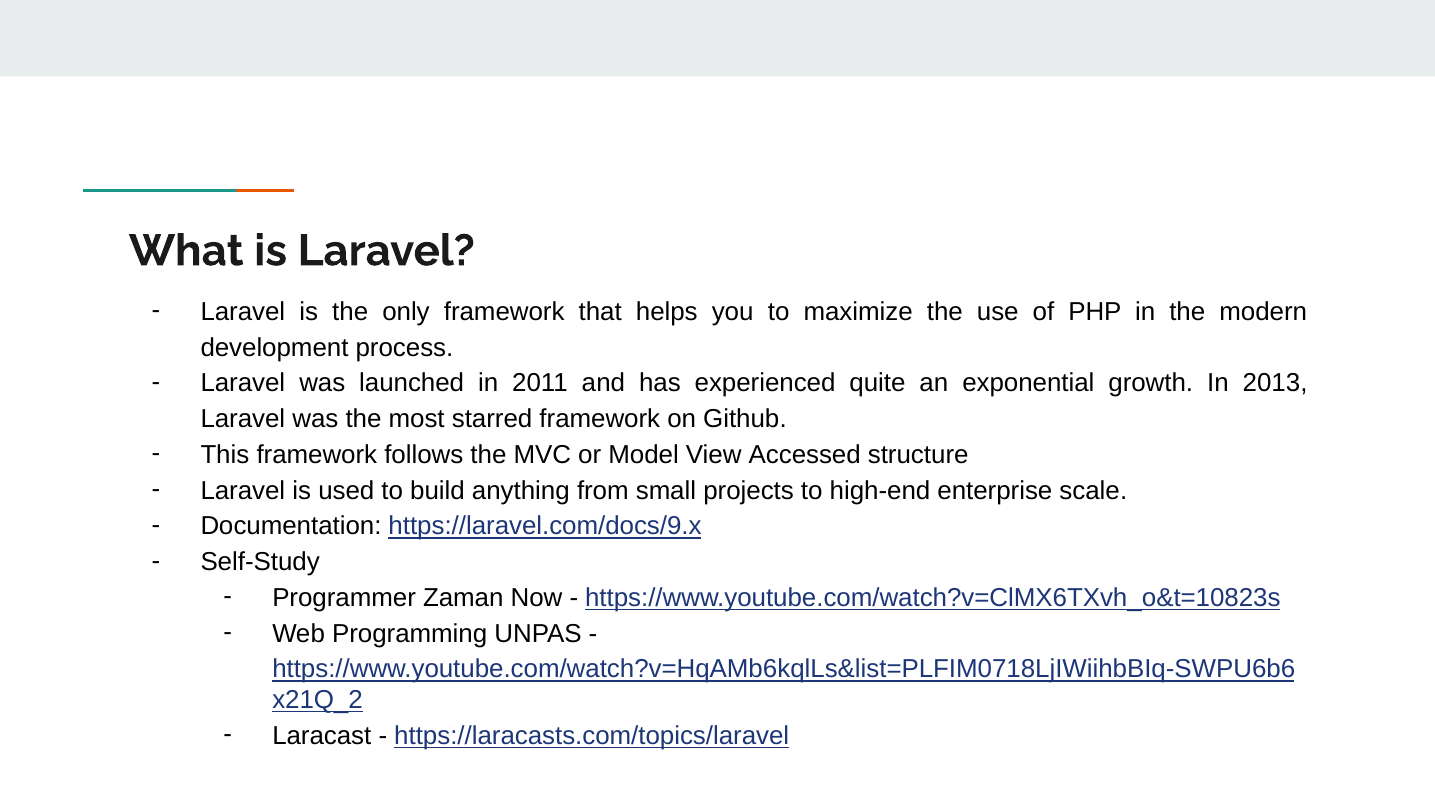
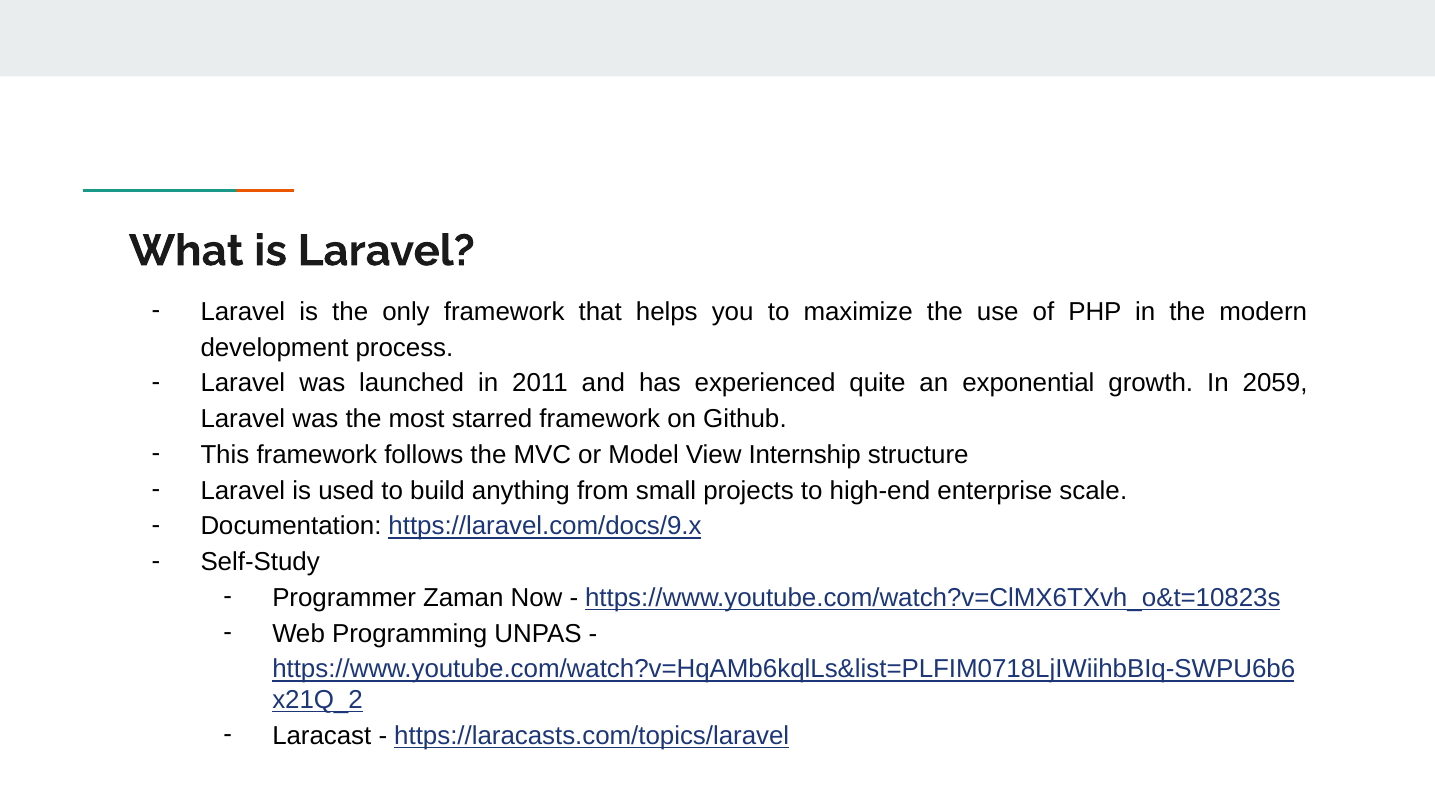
2013: 2013 -> 2059
Accessed: Accessed -> Internship
